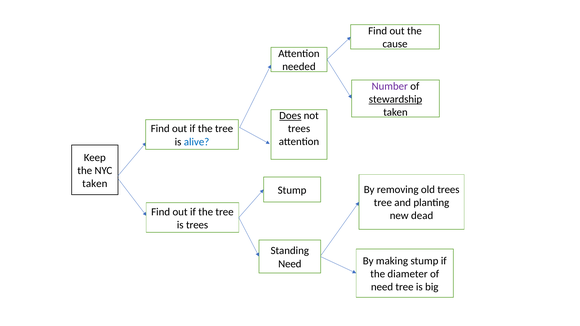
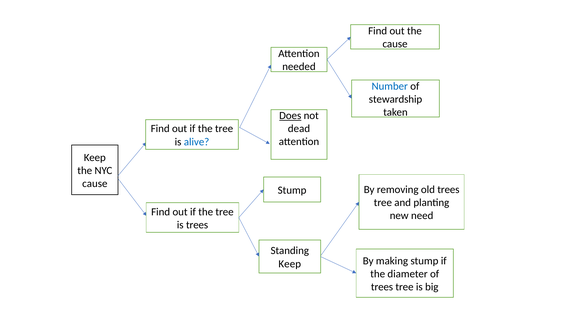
Number colour: purple -> blue
stewardship underline: present -> none
trees at (299, 129): trees -> dead
taken at (95, 184): taken -> cause
dead: dead -> need
Need at (290, 264): Need -> Keep
need at (382, 287): need -> trees
